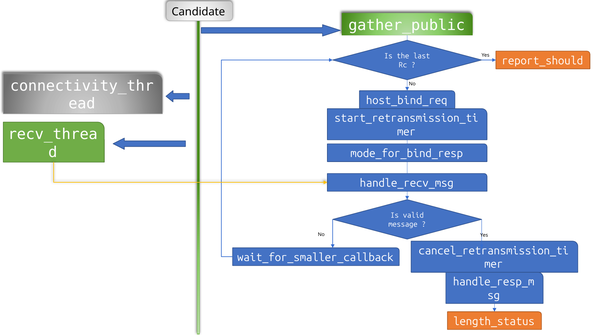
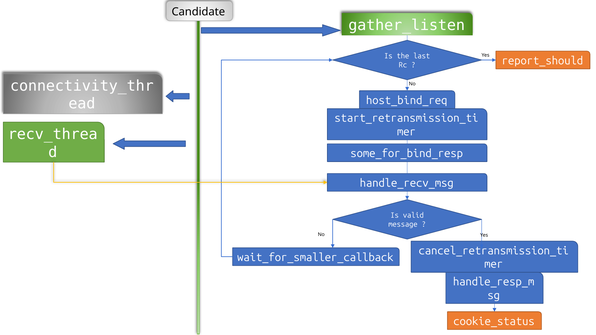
gather_public: gather_public -> gather_listen
mode_for_bind_resp: mode_for_bind_resp -> some_for_bind_resp
length_status: length_status -> cookie_status
